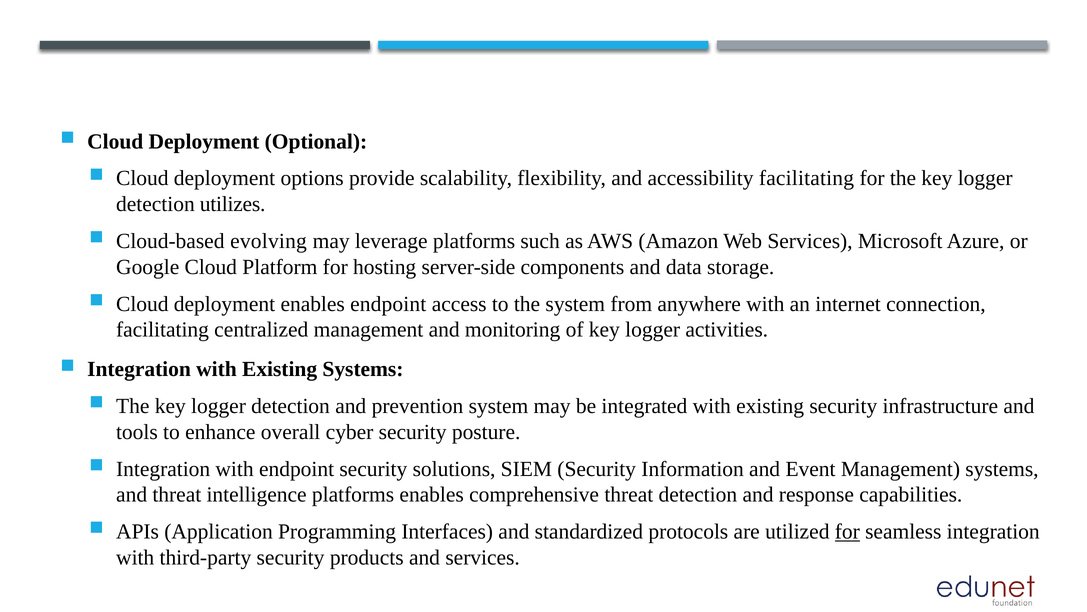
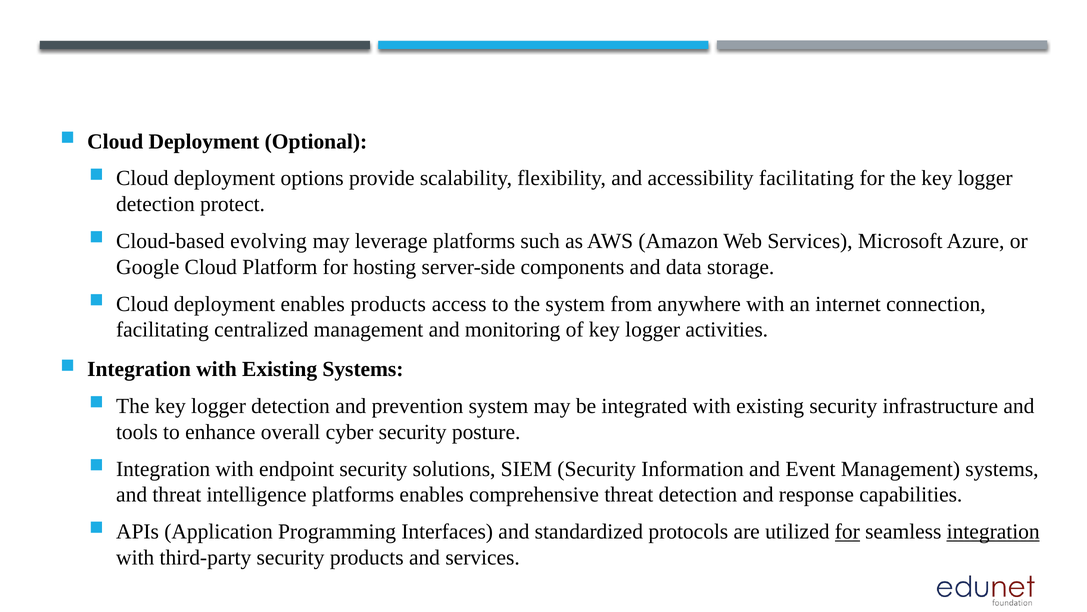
utilizes: utilizes -> protect
enables endpoint: endpoint -> products
integration at (993, 531) underline: none -> present
